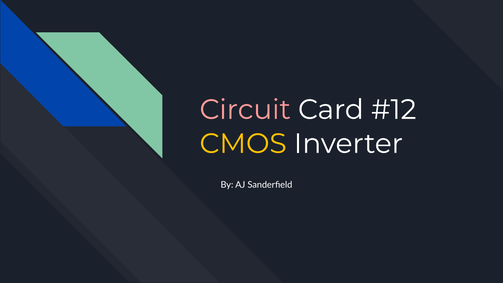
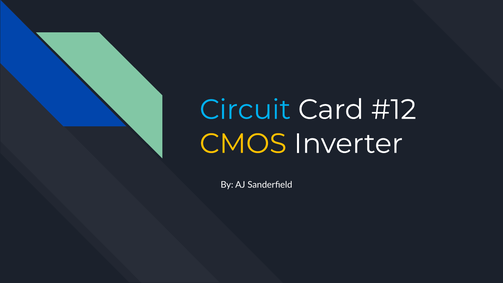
Circuit colour: pink -> light blue
